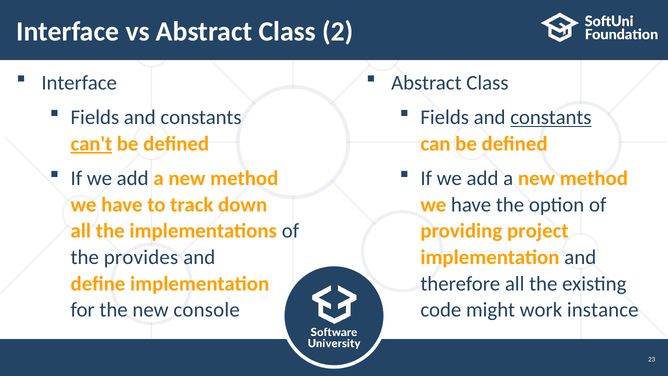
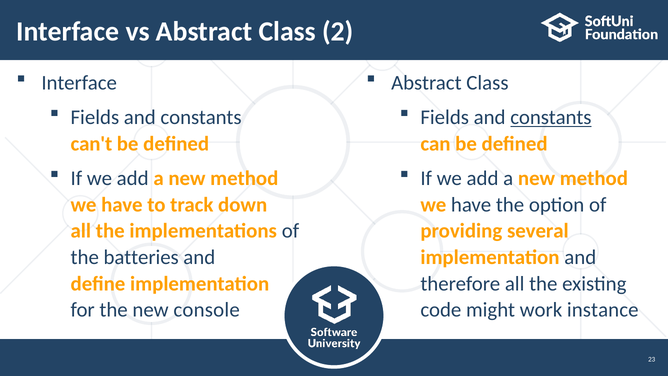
can't underline: present -> none
project: project -> several
provides: provides -> batteries
